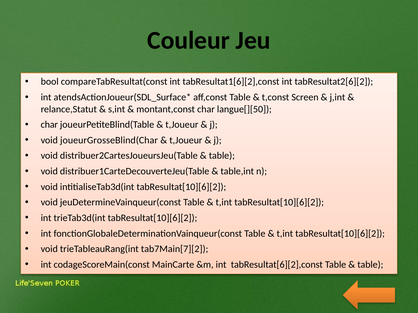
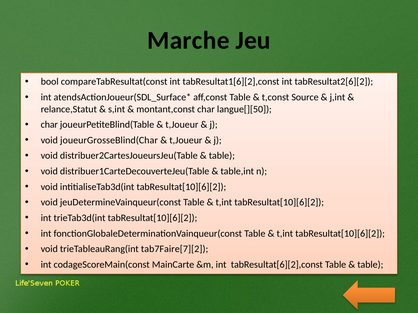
Couleur: Couleur -> Marche
Screen: Screen -> Source
tab7Main[7][2: tab7Main[7][2 -> tab7Faire[7][2
